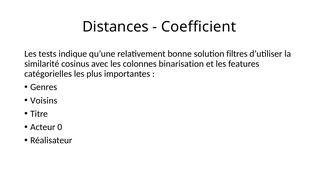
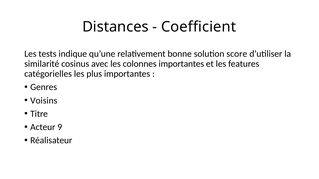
filtres: filtres -> score
colonnes binarisation: binarisation -> importantes
0: 0 -> 9
